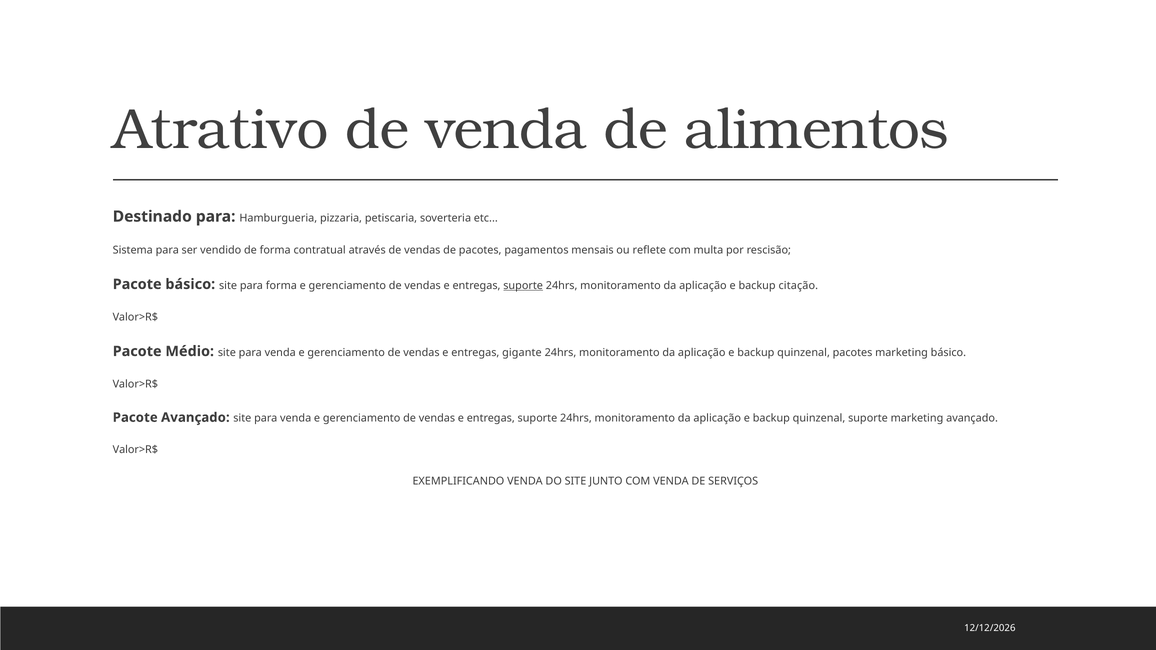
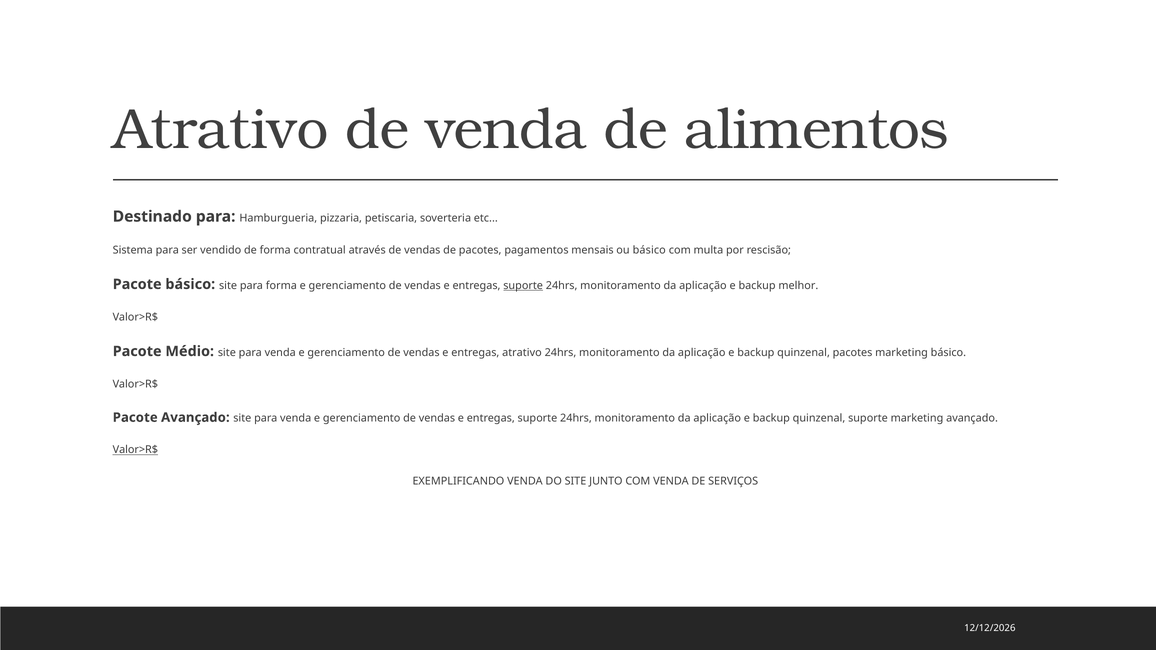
ou reflete: reflete -> básico
citação: citação -> melhor
entregas gigante: gigante -> atrativo
Valor>R$ at (135, 450) underline: none -> present
